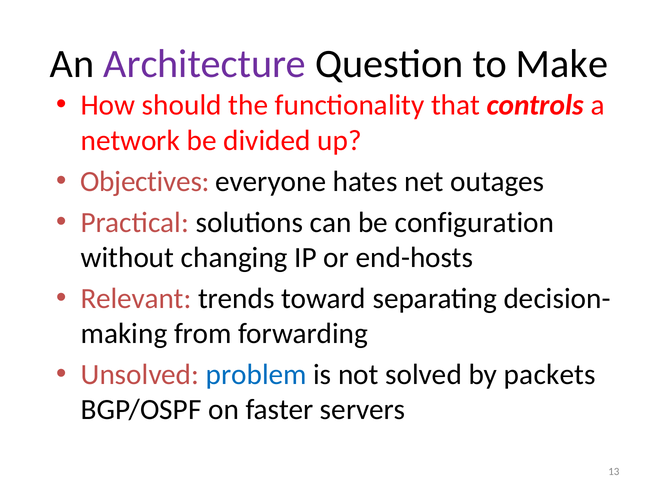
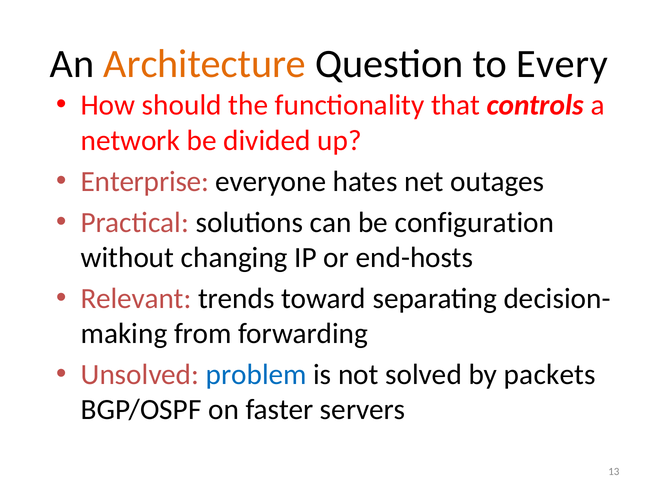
Architecture colour: purple -> orange
Make: Make -> Every
Objectives: Objectives -> Enterprise
